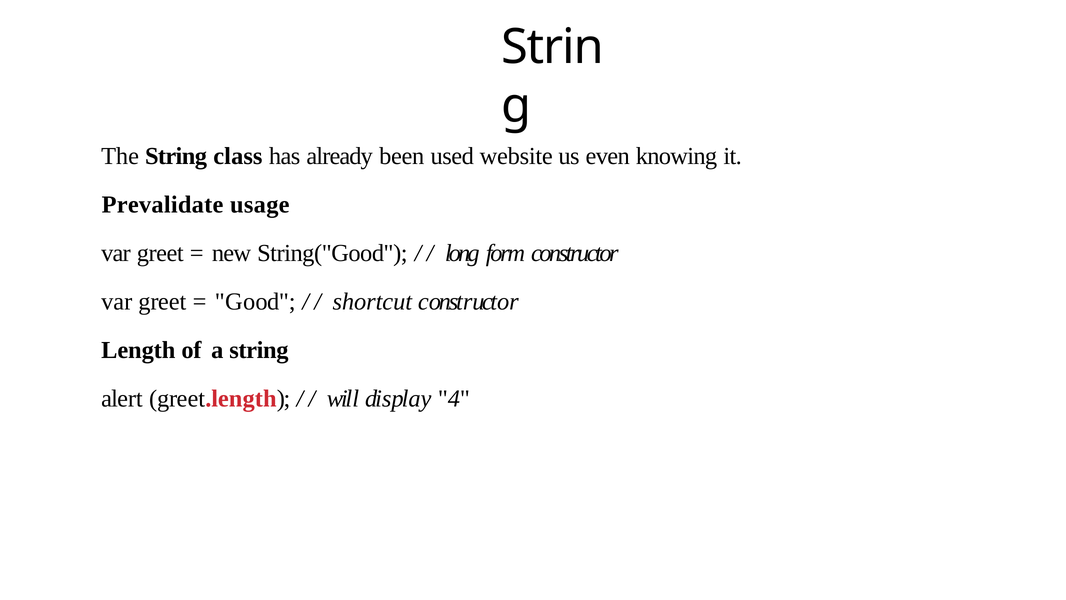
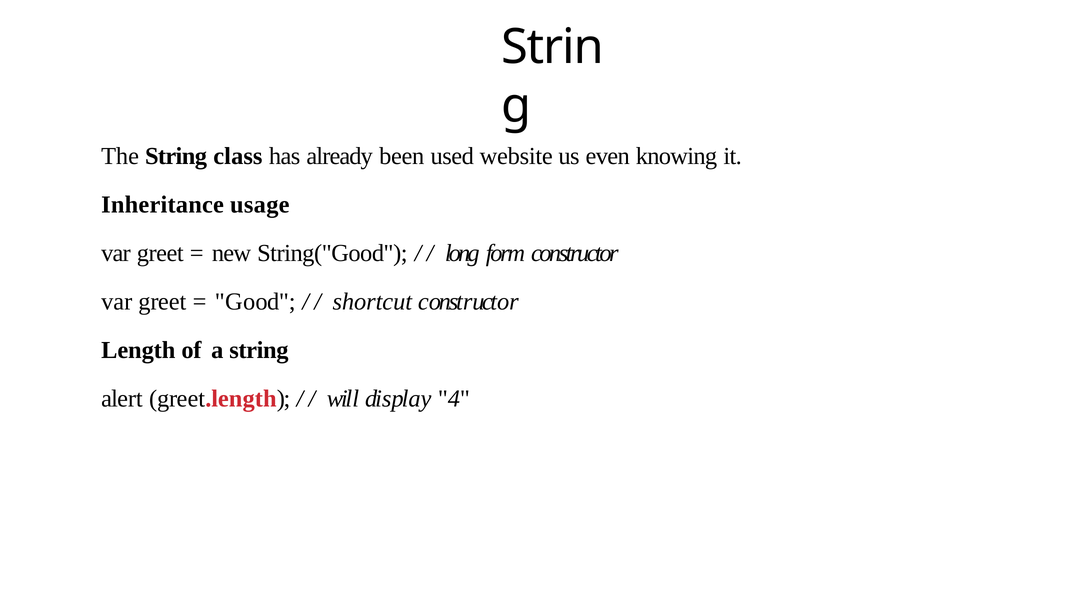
Prevalidate: Prevalidate -> Inheritance
